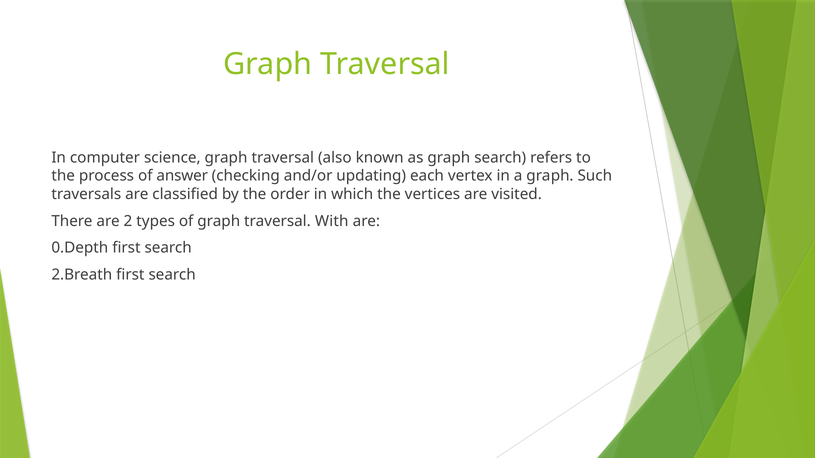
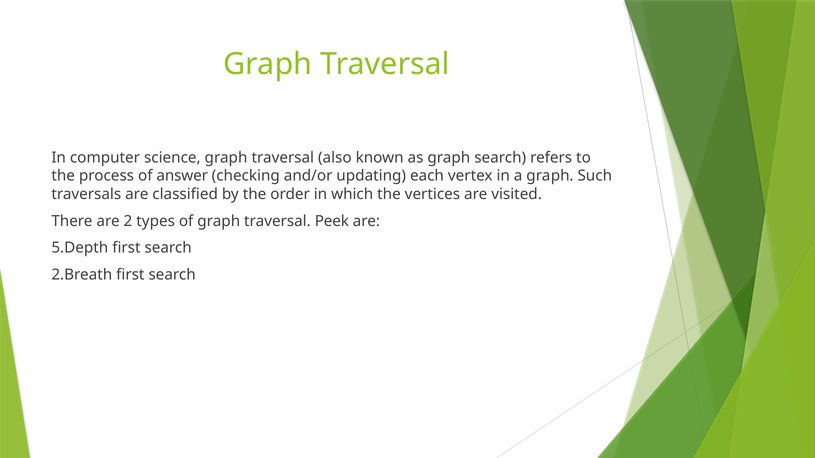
With: With -> Peek
0.Depth: 0.Depth -> 5.Depth
